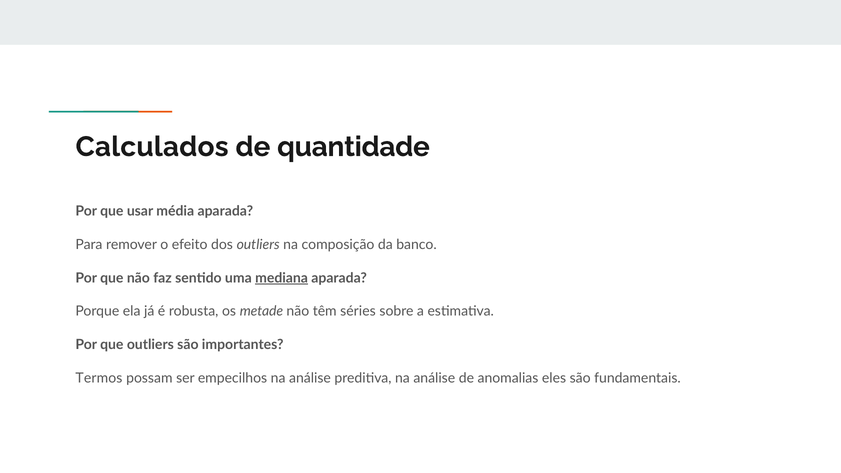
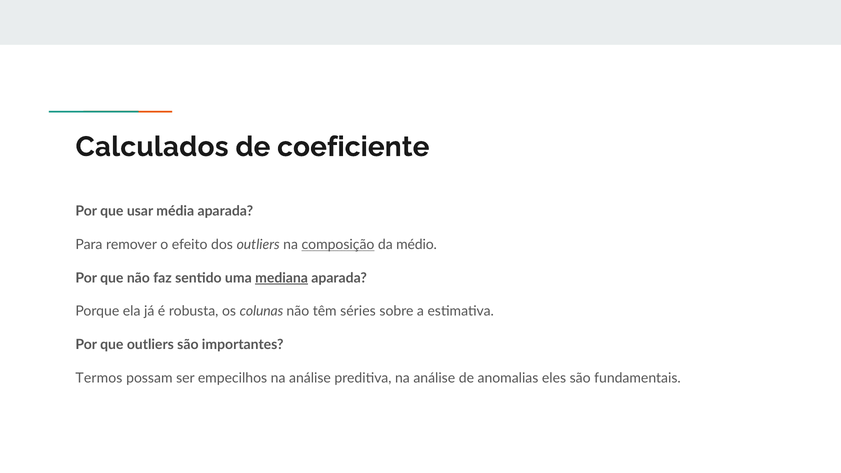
quantidade: quantidade -> coeficiente
composição underline: none -> present
banco: banco -> médio
metade: metade -> colunas
